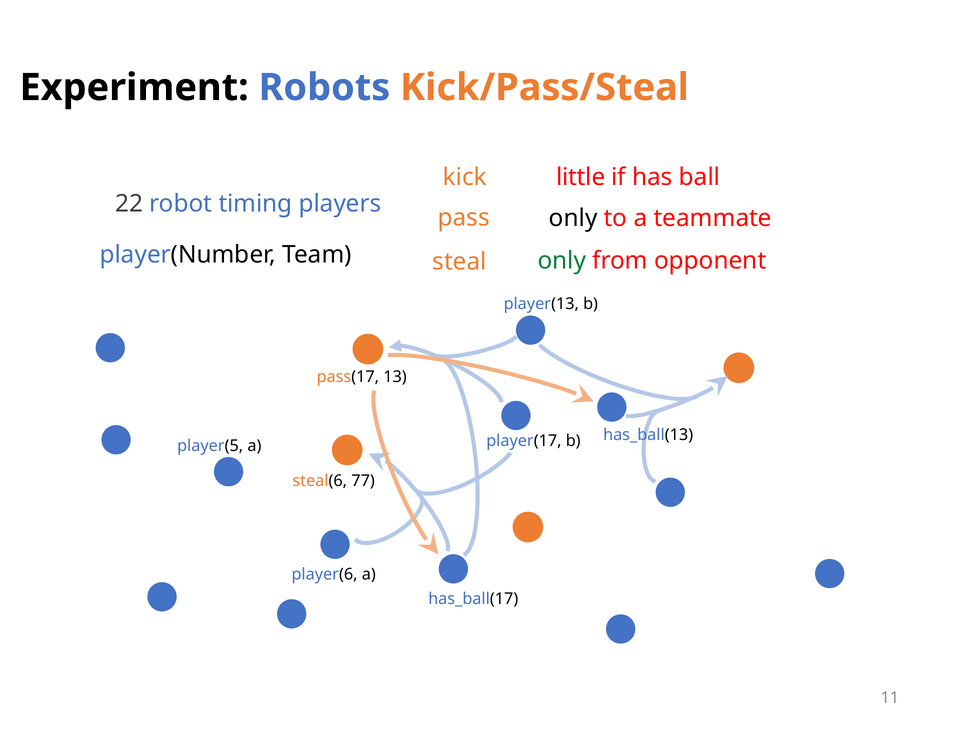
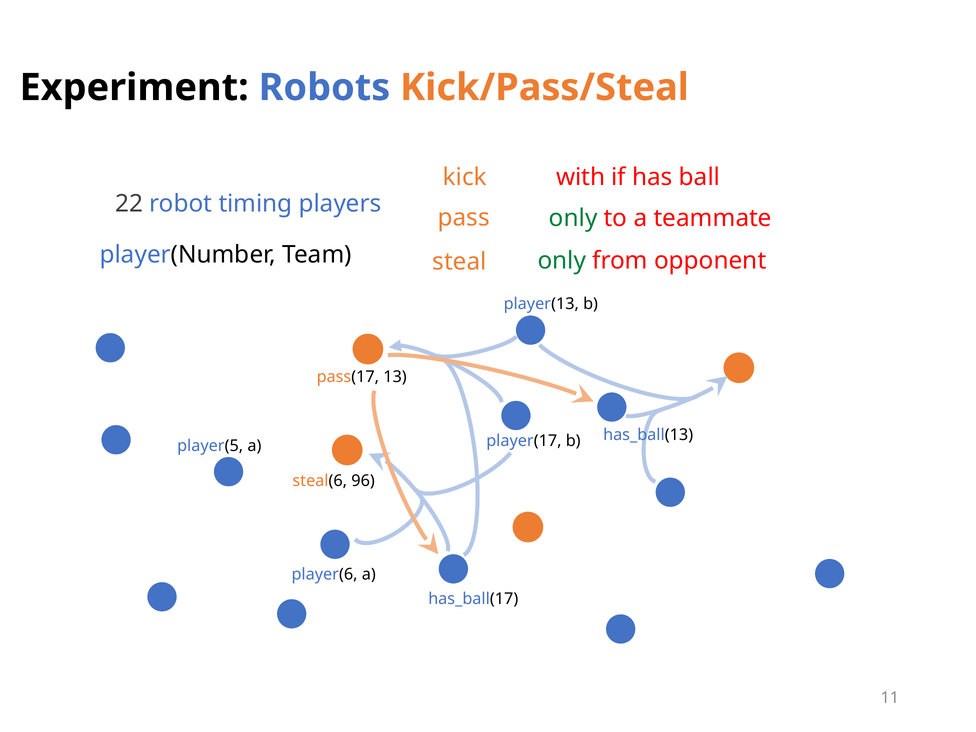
little: little -> with
only at (573, 218) colour: black -> green
77: 77 -> 96
